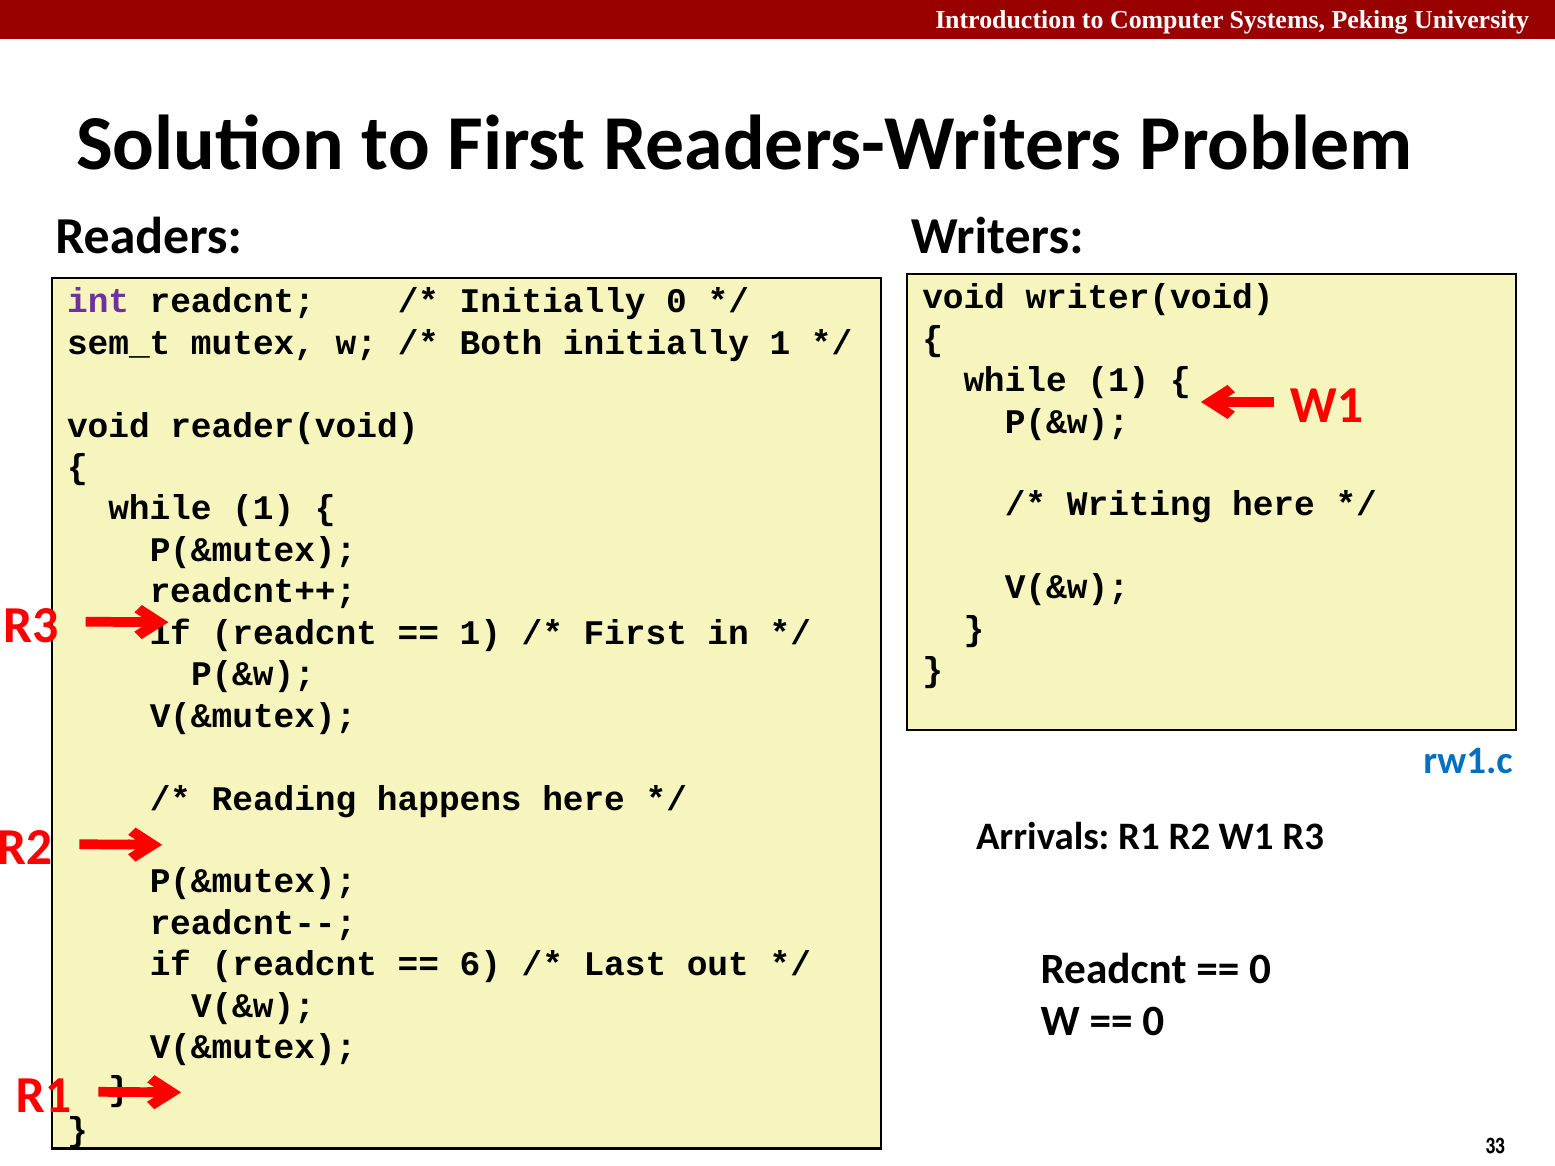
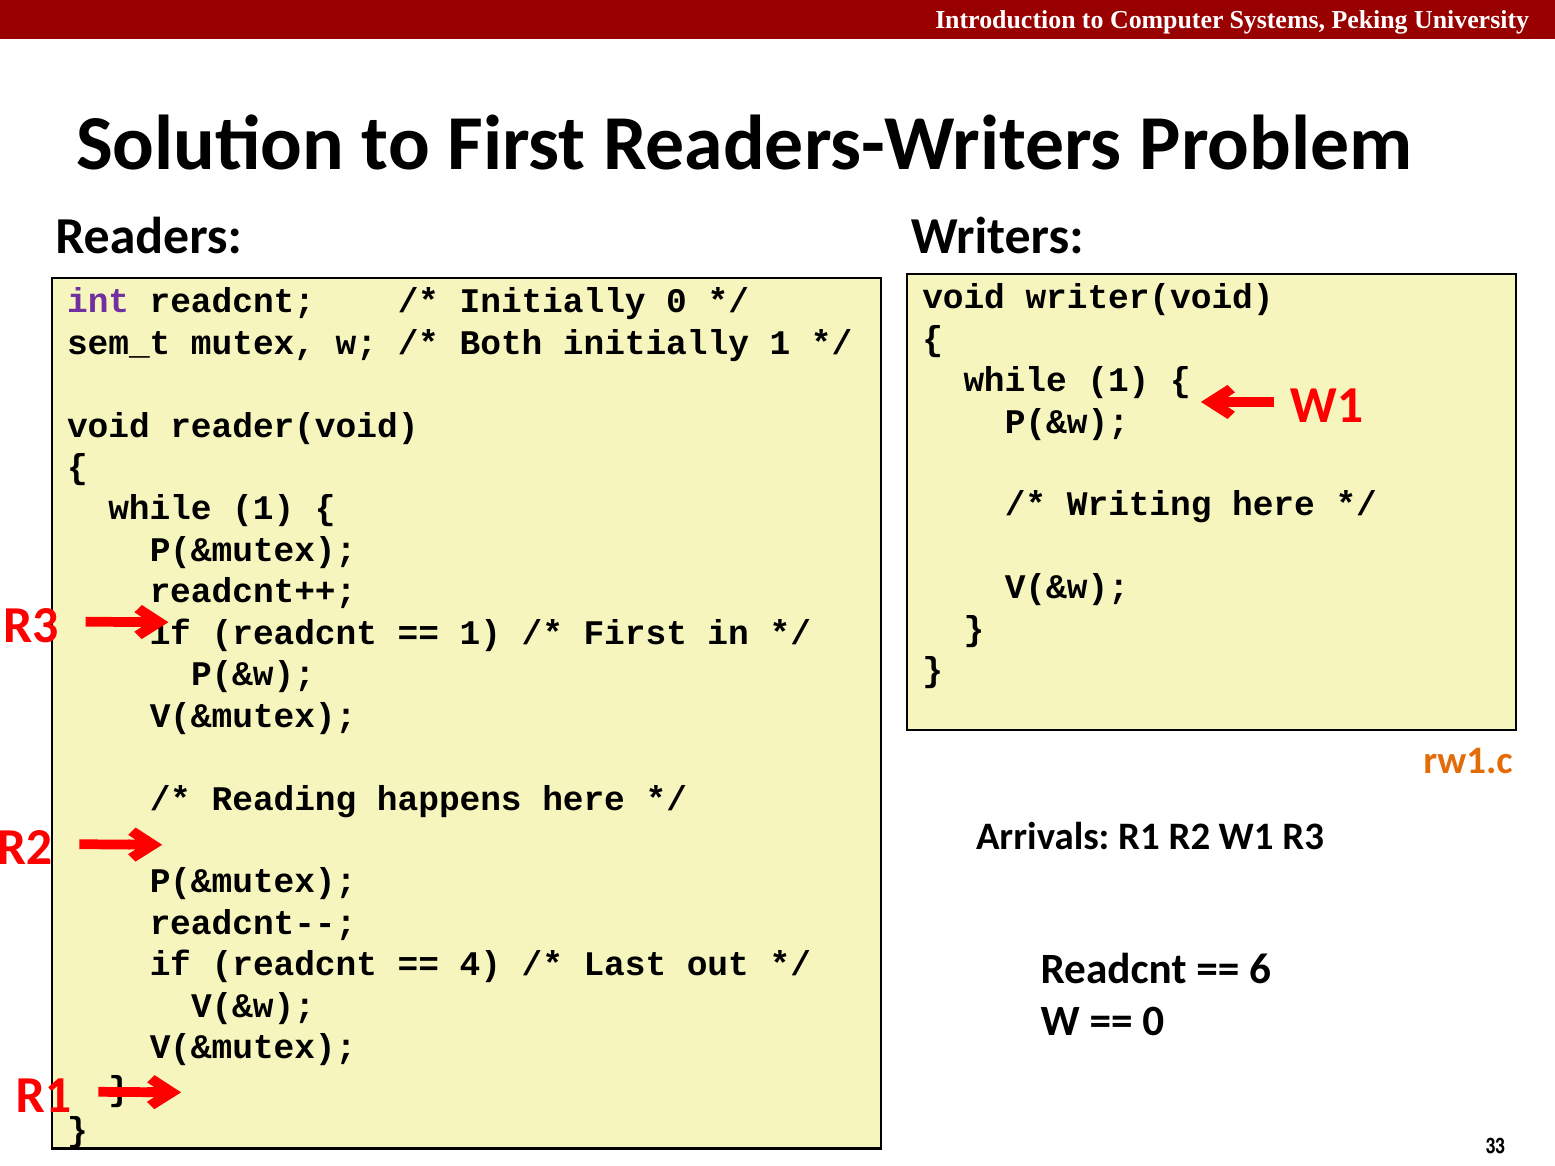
rw1.c colour: blue -> orange
6: 6 -> 4
0 at (1260, 970): 0 -> 6
